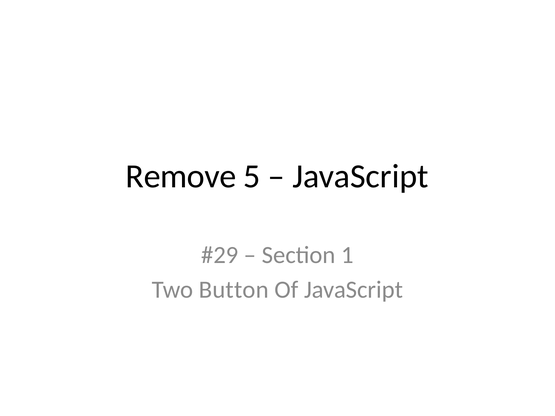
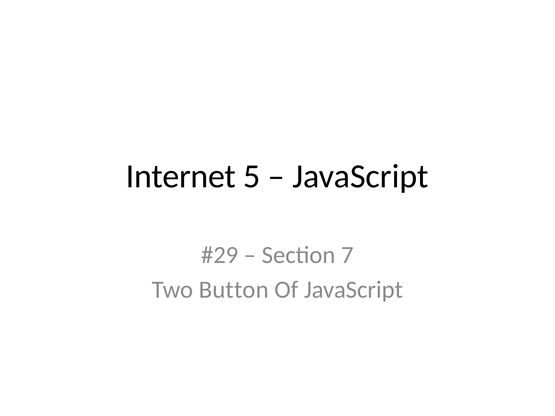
Remove: Remove -> Internet
1: 1 -> 7
